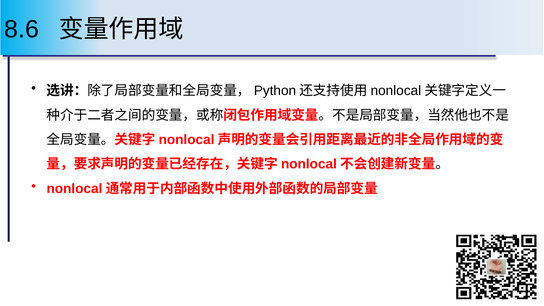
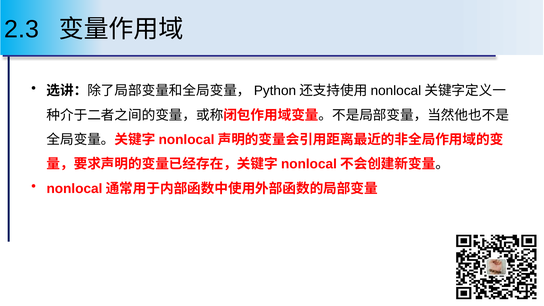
8.6: 8.6 -> 2.3
